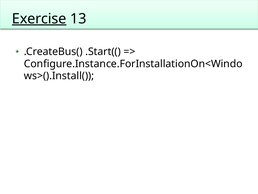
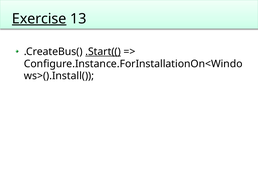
.Start(( underline: none -> present
